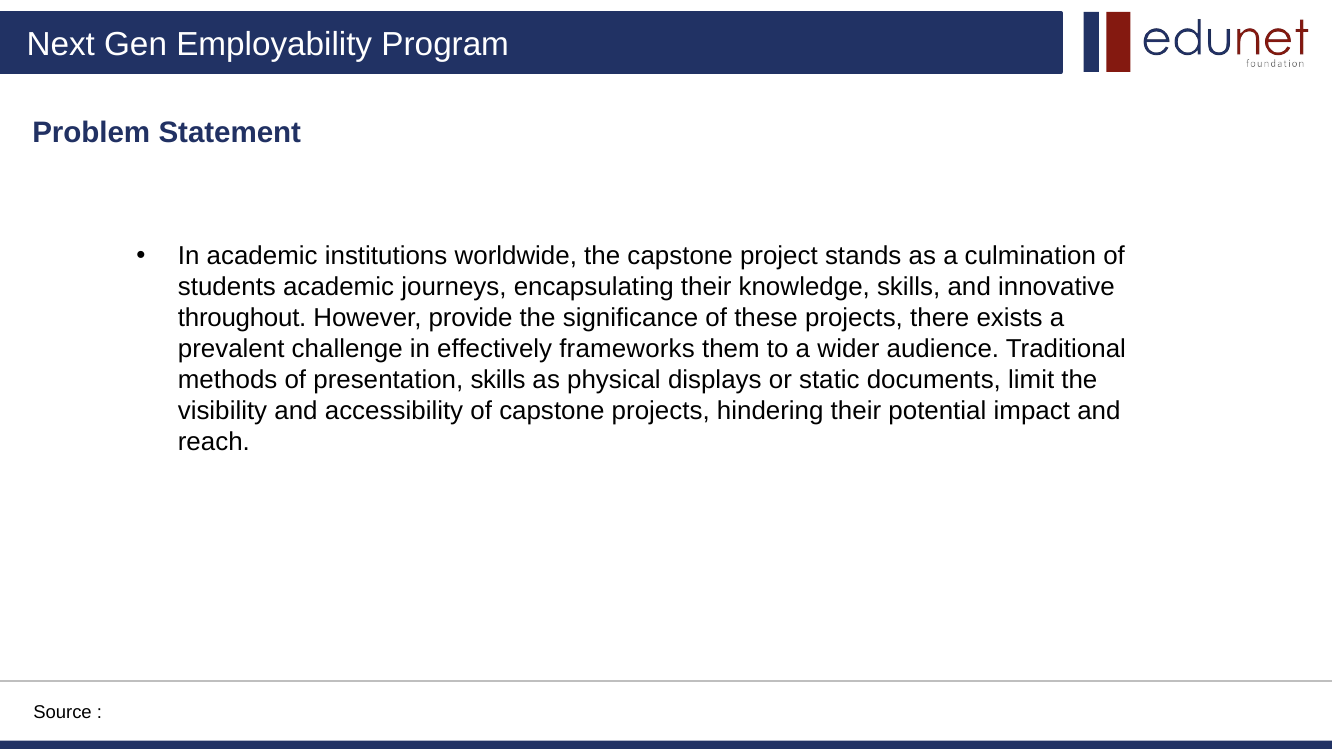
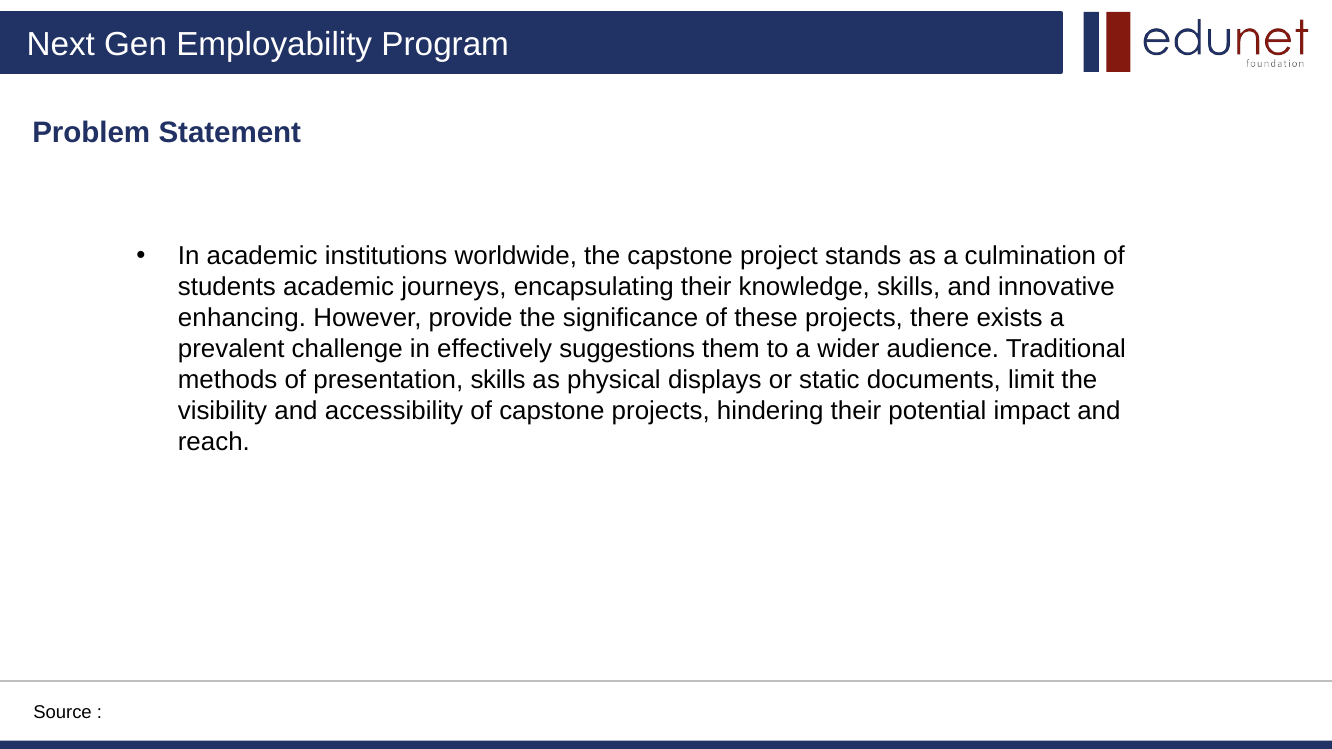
throughout: throughout -> enhancing
frameworks: frameworks -> suggestions
